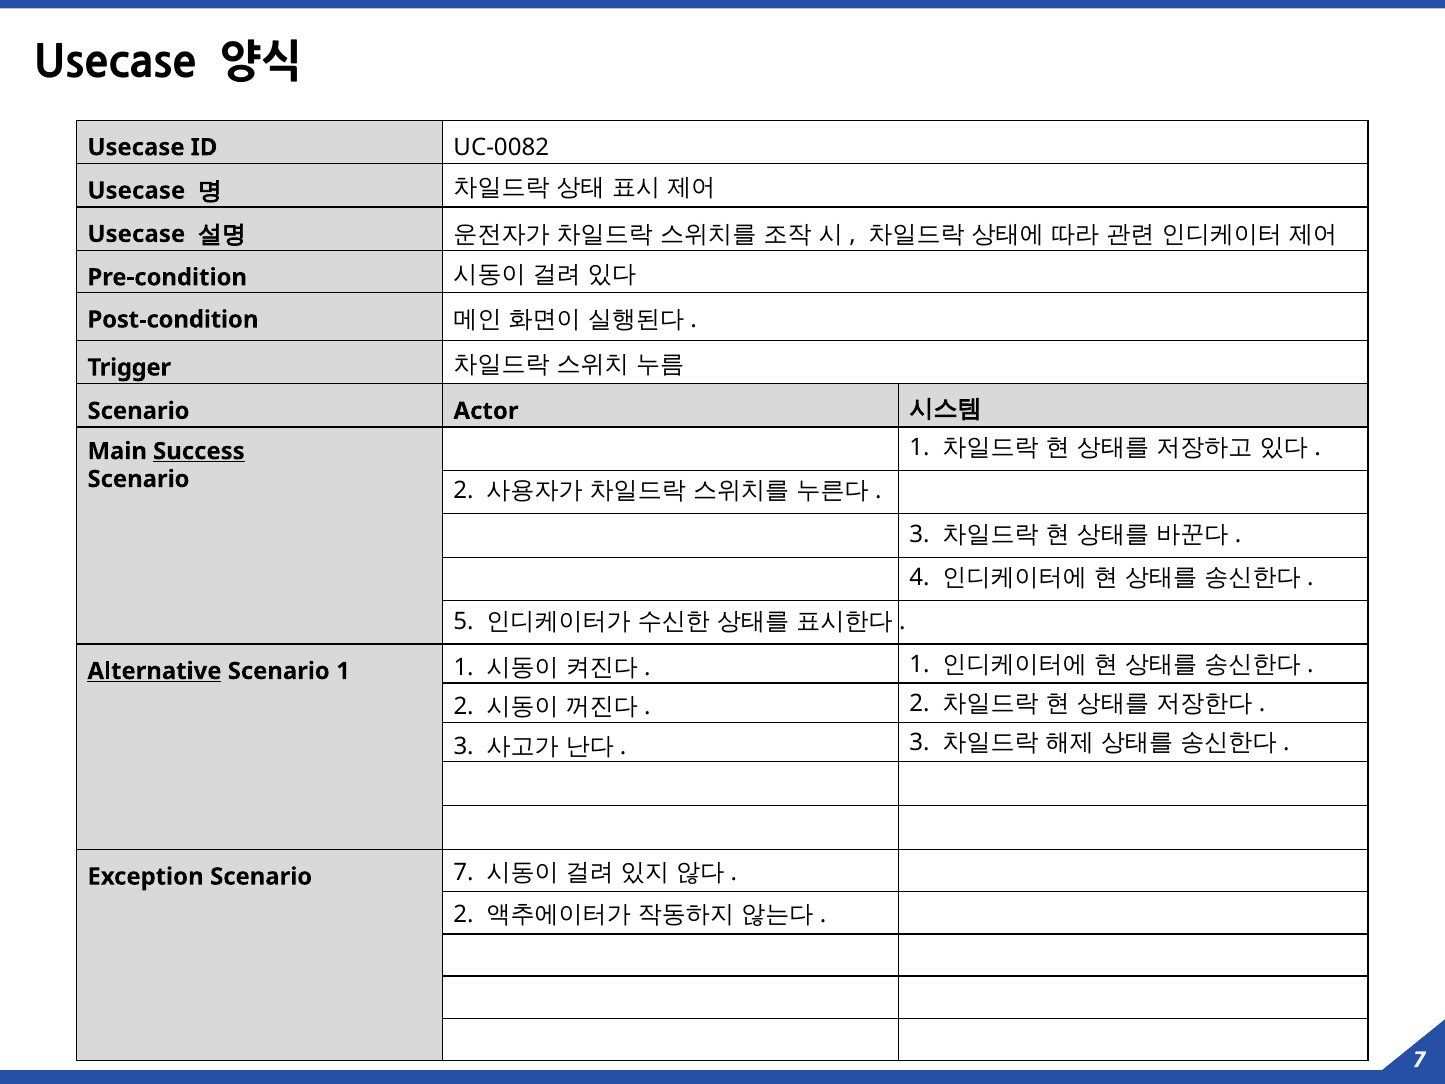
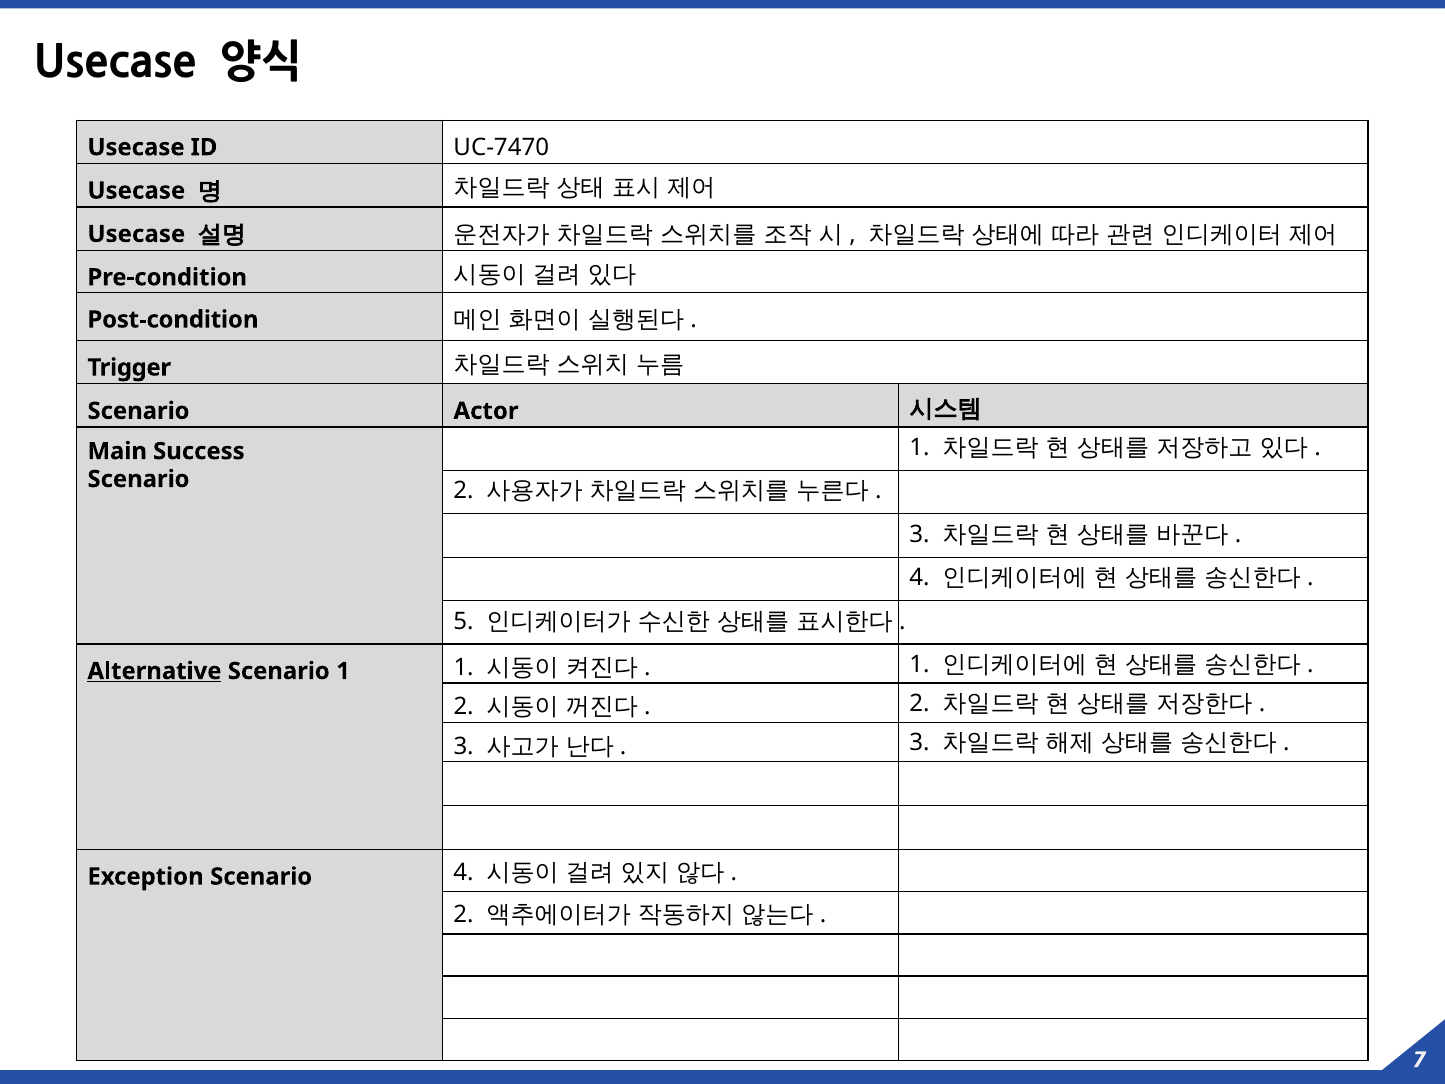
UC-0082: UC-0082 -> UC-7470
Success underline: present -> none
Scenario 7: 7 -> 4
